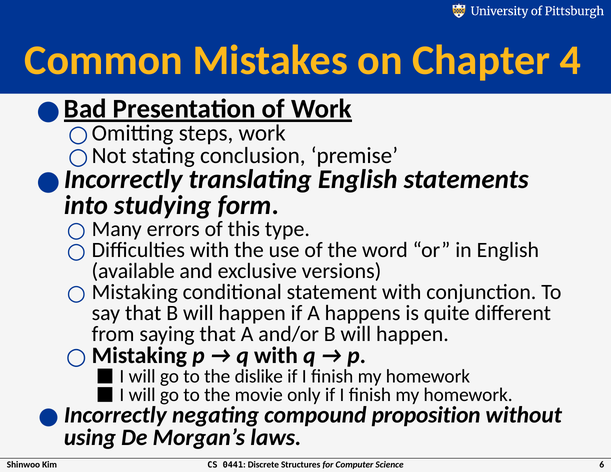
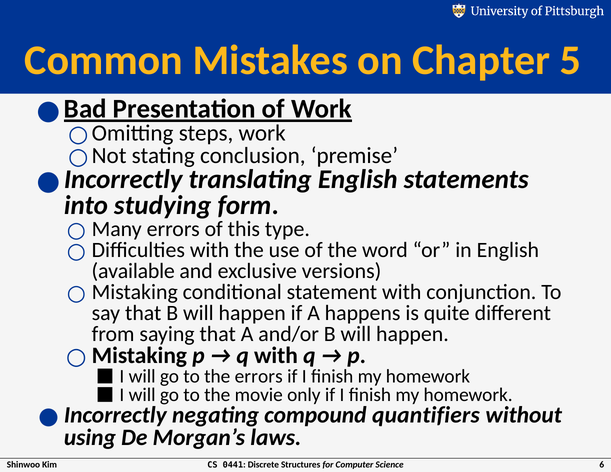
4: 4 -> 5
the dislike: dislike -> errors
proposition: proposition -> quantifiers
